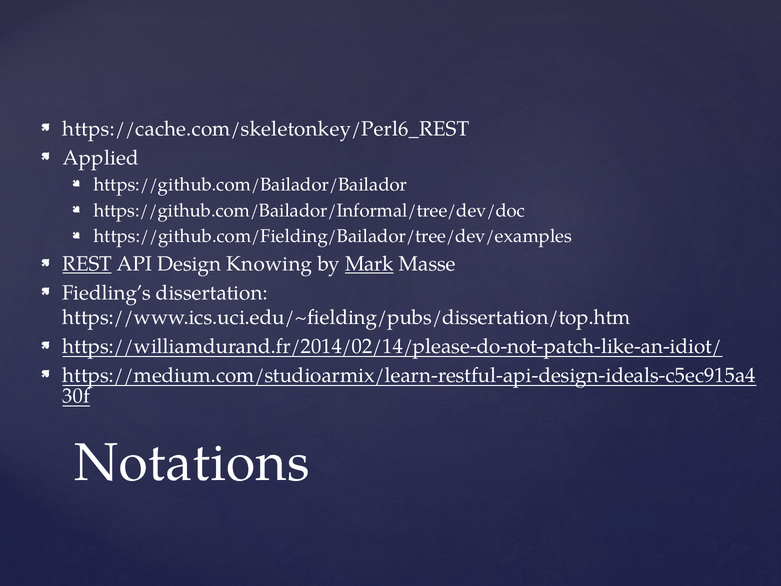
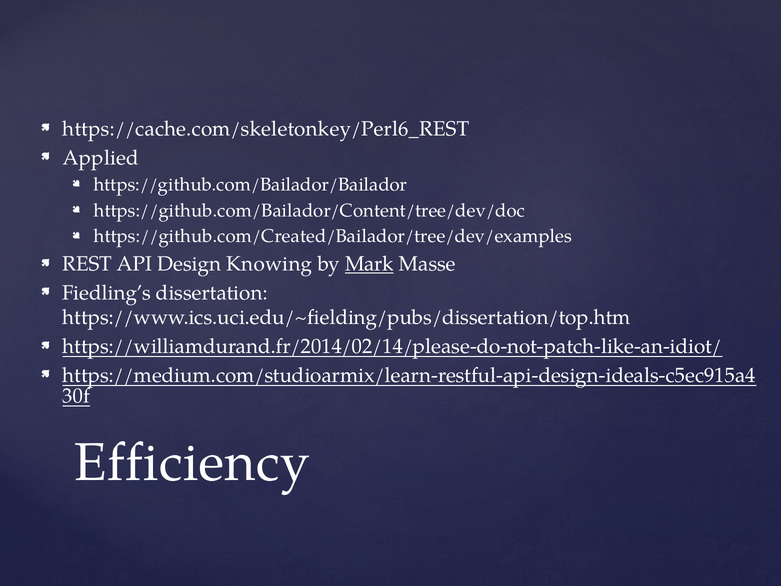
https://github.com/Bailador/Informal/tree/dev/doc: https://github.com/Bailador/Informal/tree/dev/doc -> https://github.com/Bailador/Content/tree/dev/doc
https://github.com/Fielding/Bailador/tree/dev/examples: https://github.com/Fielding/Bailador/tree/dev/examples -> https://github.com/Created/Bailador/tree/dev/examples
REST underline: present -> none
Notations: Notations -> Efficiency
